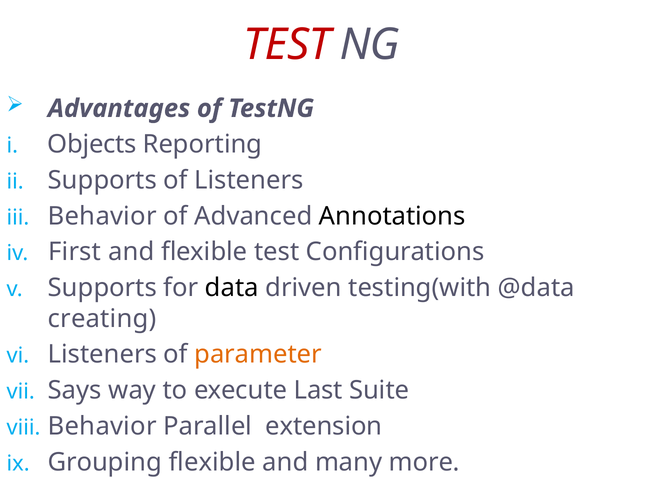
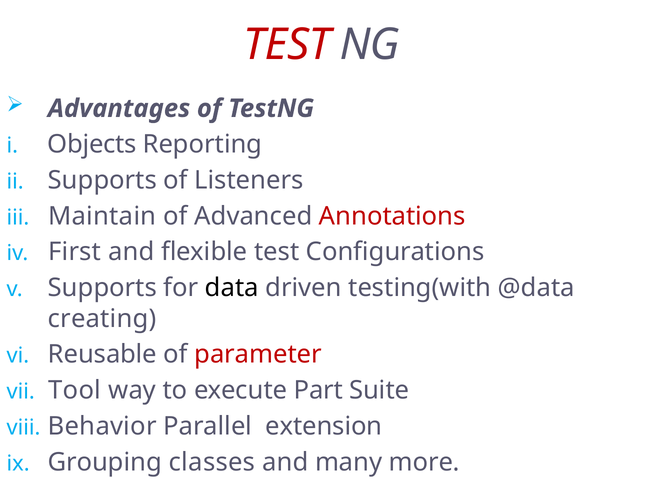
Behavior at (102, 216): Behavior -> Maintain
Annotations colour: black -> red
Listeners at (102, 355): Listeners -> Reusable
parameter colour: orange -> red
Says: Says -> Tool
Last: Last -> Part
Grouping flexible: flexible -> classes
